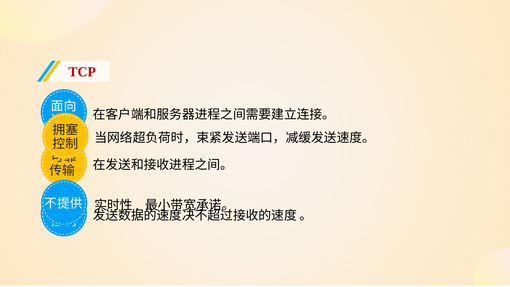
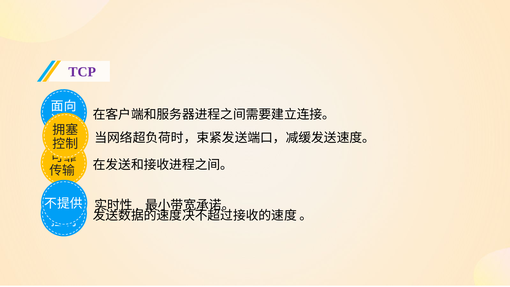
TCP colour: red -> purple
